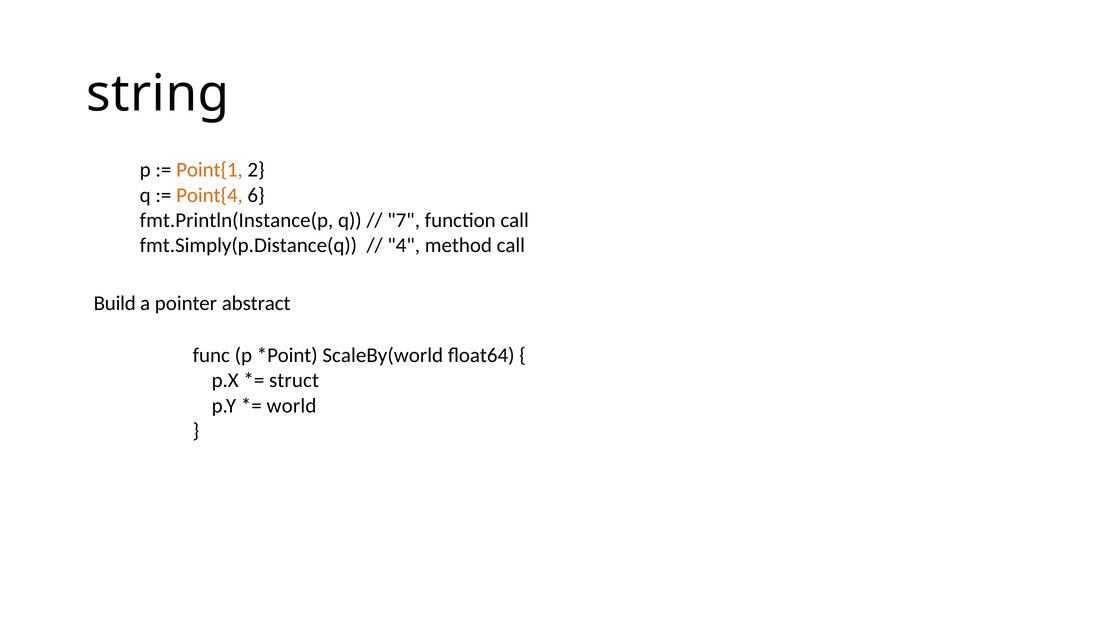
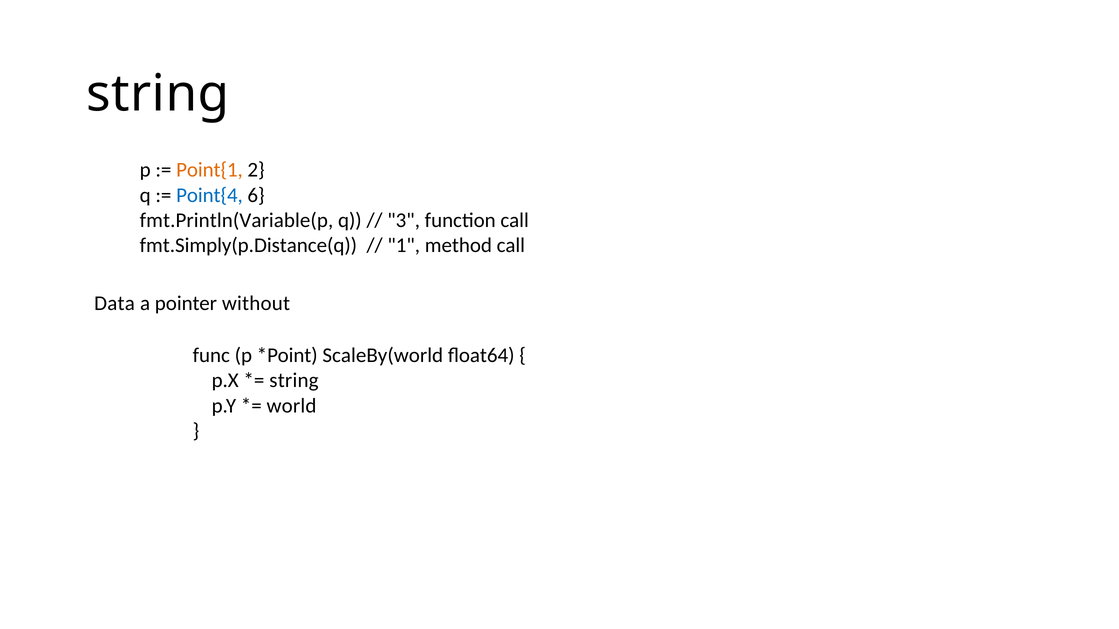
Point{4 colour: orange -> blue
fmt.Println(Instance(p: fmt.Println(Instance(p -> fmt.Println(Variable(p
7: 7 -> 3
4: 4 -> 1
Build: Build -> Data
abstract: abstract -> without
struct at (294, 381): struct -> string
